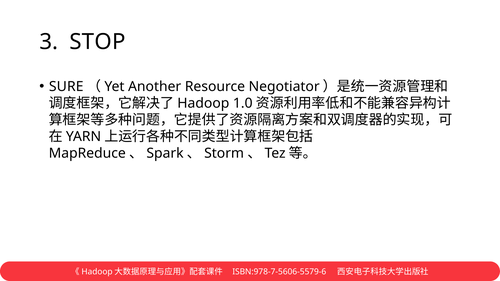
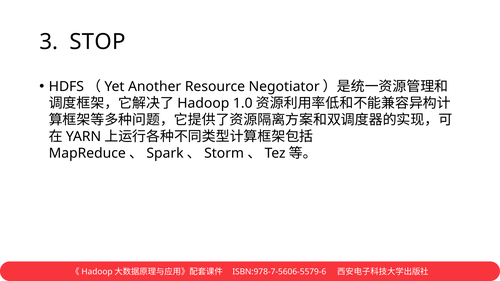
SURE: SURE -> HDFS
